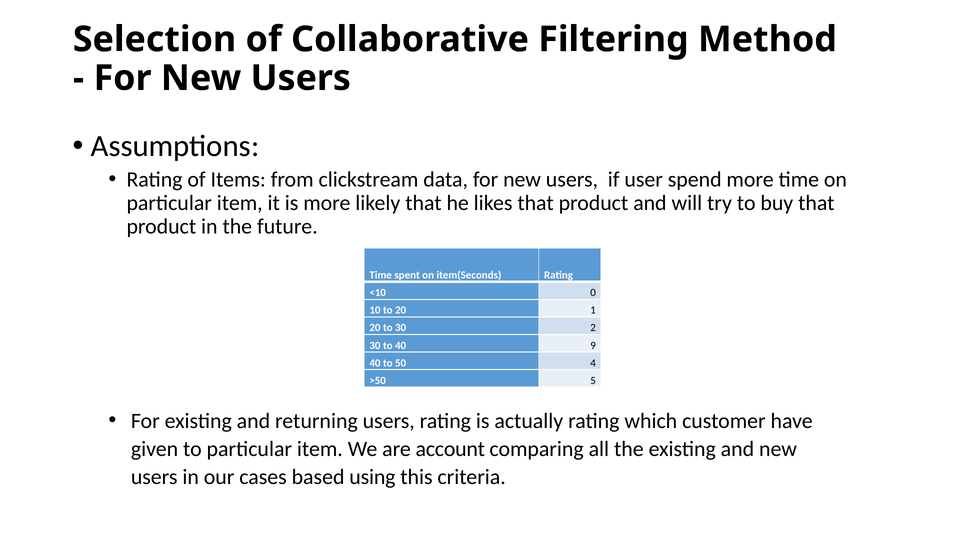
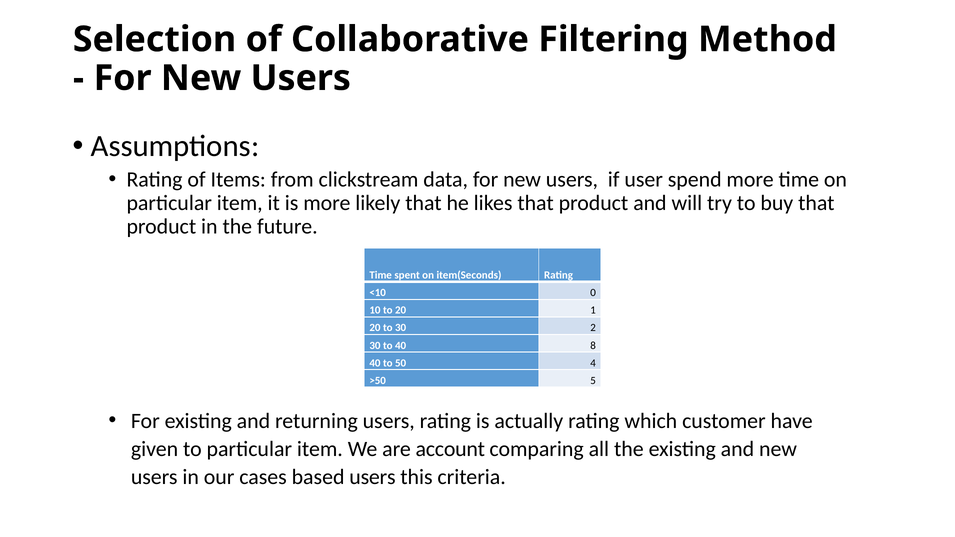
9: 9 -> 8
based using: using -> users
